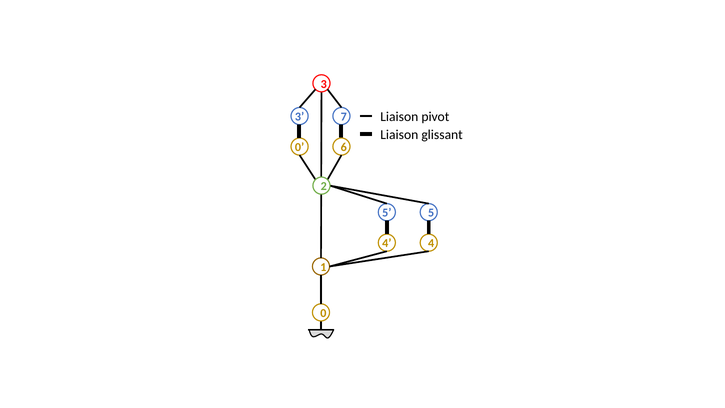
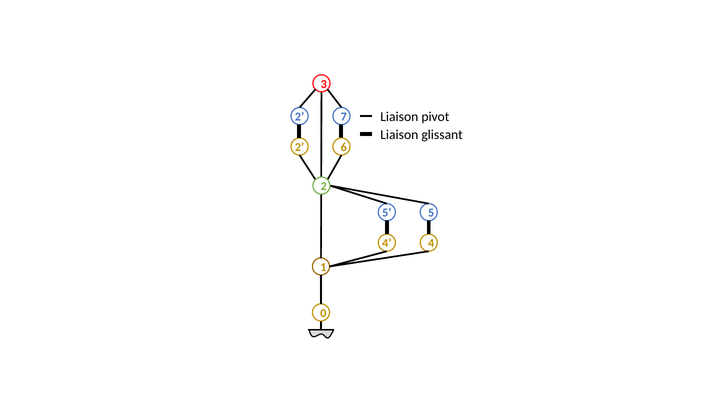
3 at (300, 117): 3 -> 2
0 at (300, 147): 0 -> 2
